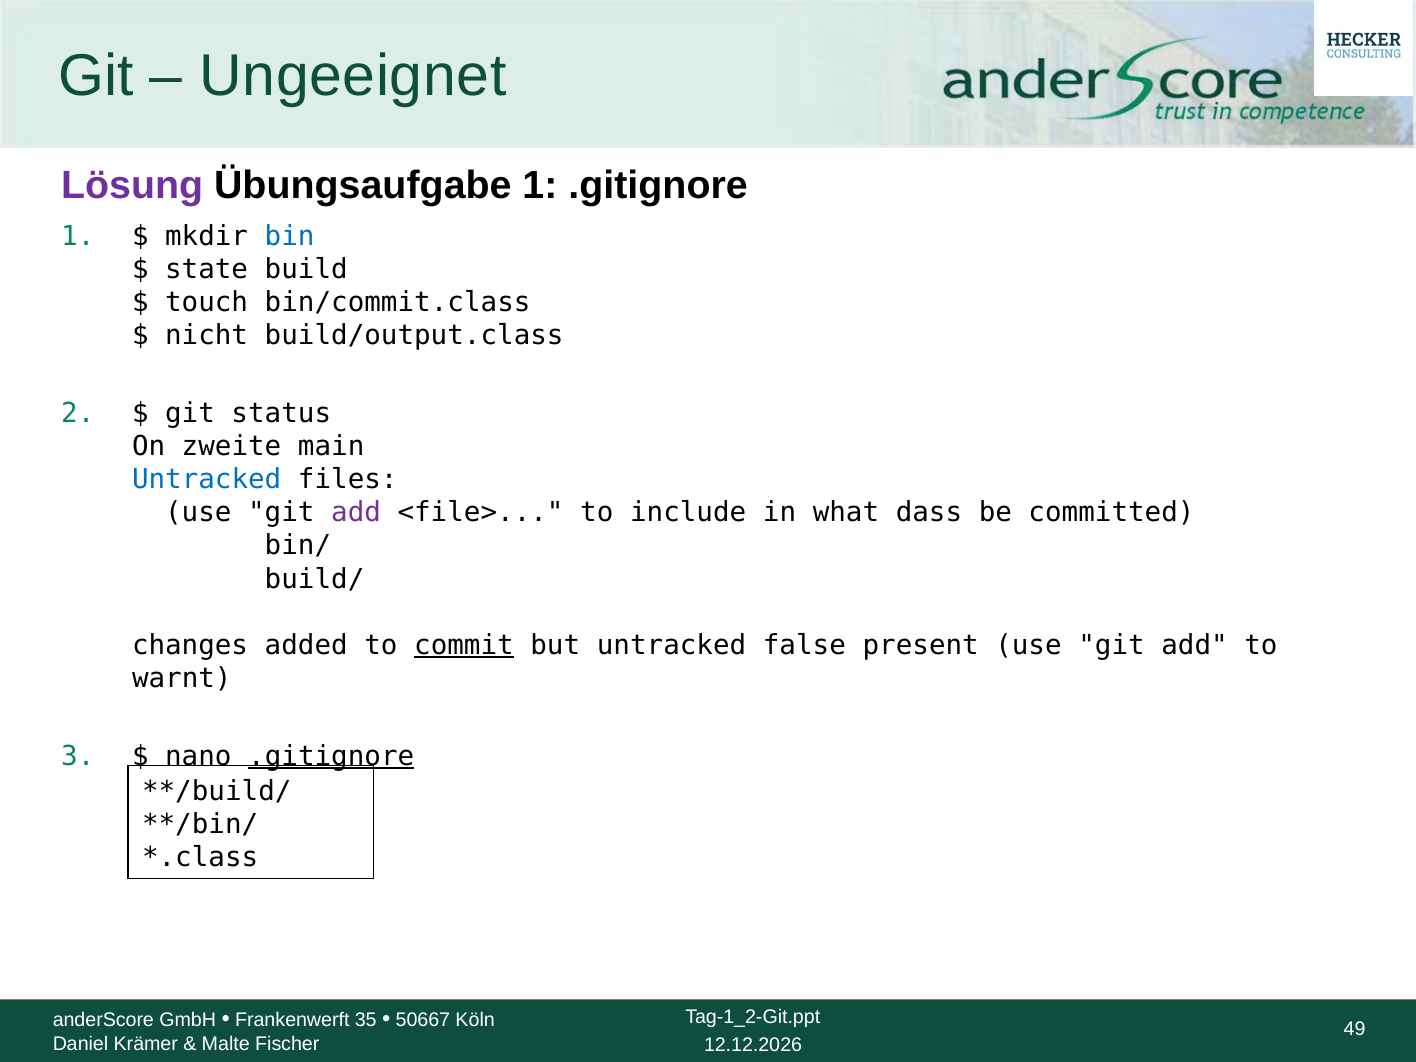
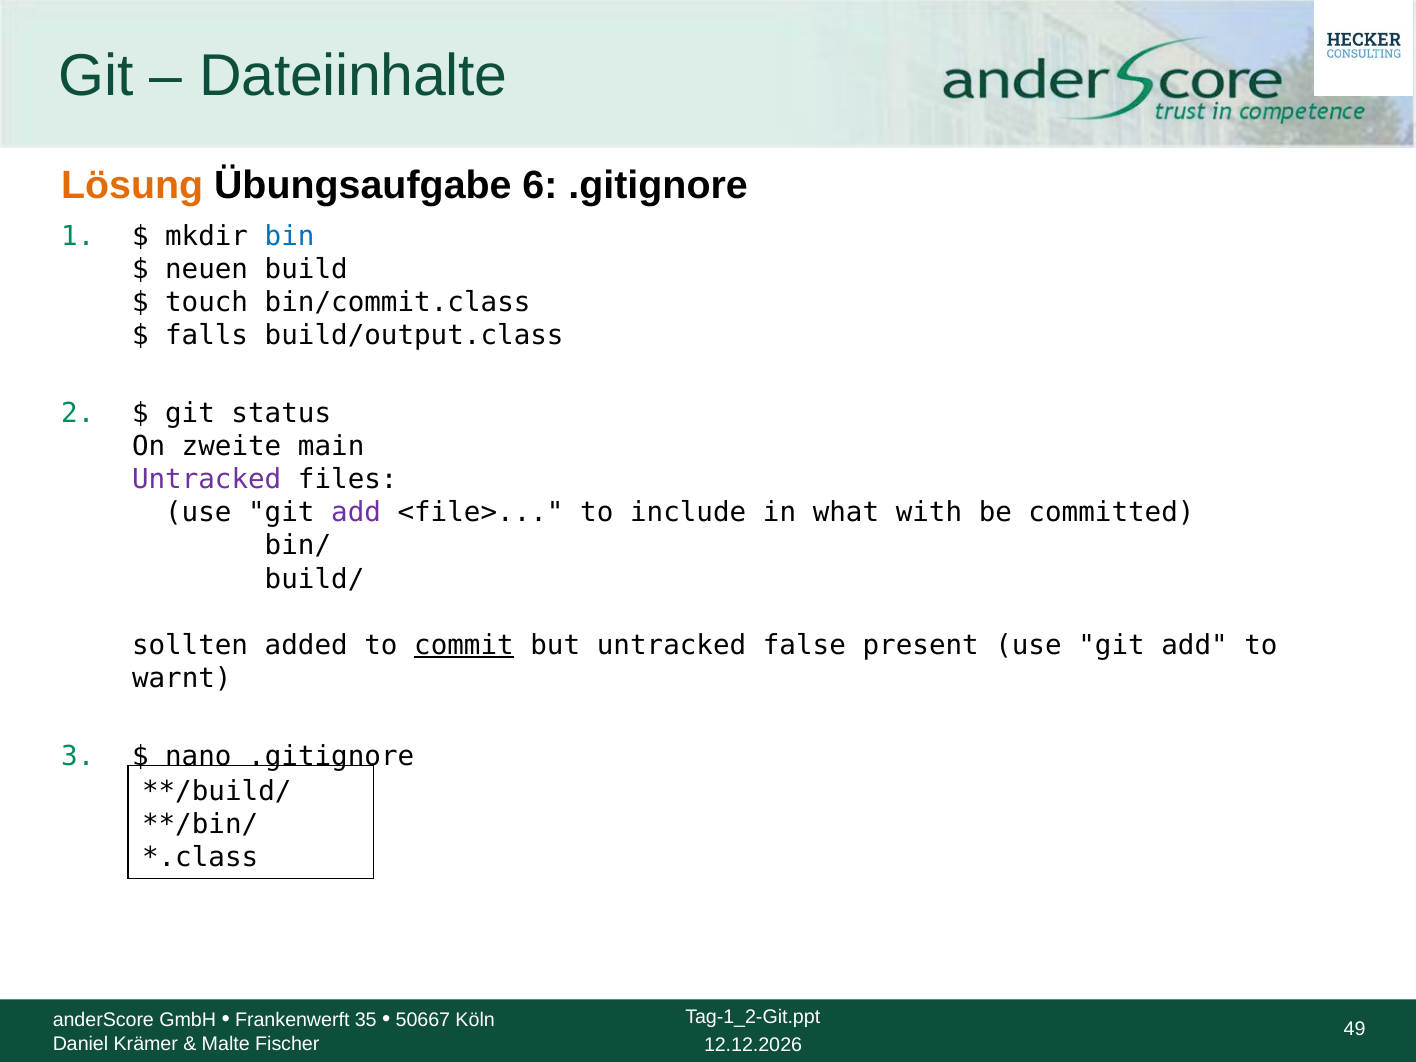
Ungeeignet: Ungeeignet -> Dateiinhalte
Lösung colour: purple -> orange
Übungsaufgabe 1: 1 -> 6
state: state -> neuen
nicht: nicht -> falls
Untracked at (207, 480) colour: blue -> purple
dass: dass -> with
changes: changes -> sollten
.gitignore at (331, 756) underline: present -> none
